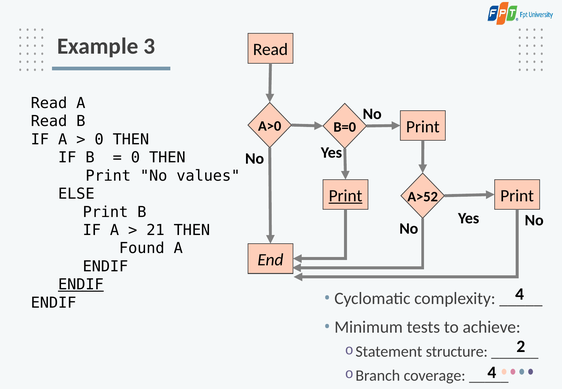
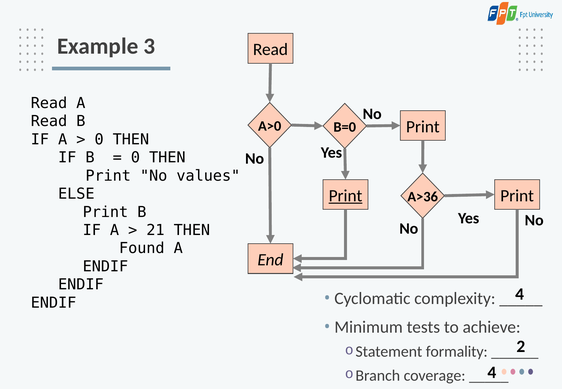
A>52: A>52 -> A>36
ENDIF at (81, 285) underline: present -> none
structure: structure -> formality
